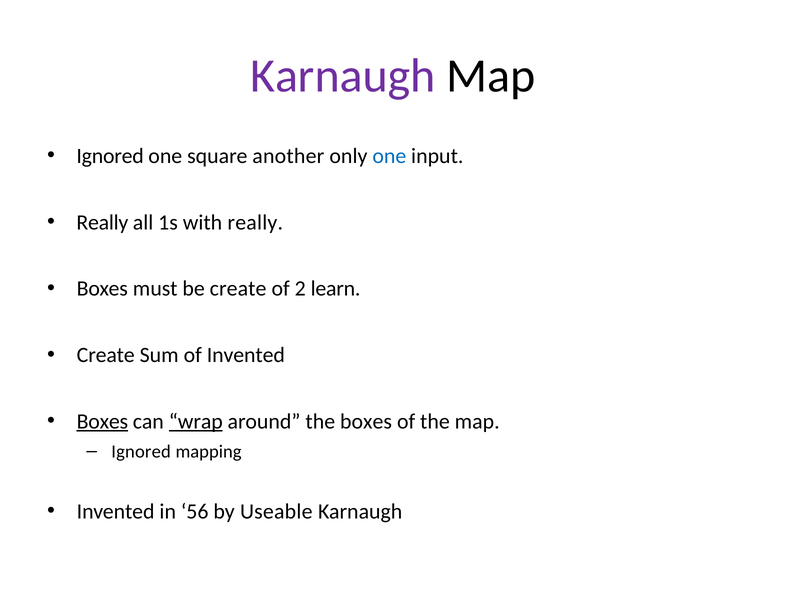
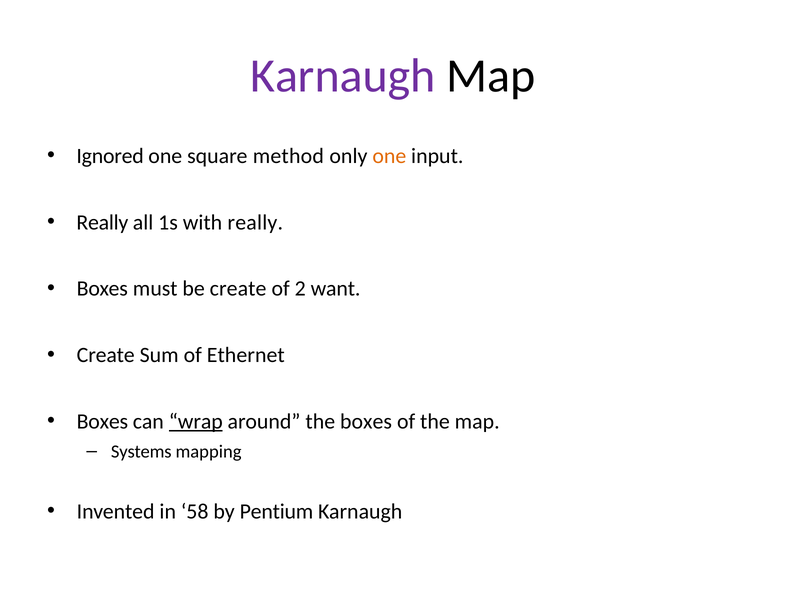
another: another -> method
one at (389, 156) colour: blue -> orange
learn: learn -> want
of Invented: Invented -> Ethernet
Boxes at (102, 422) underline: present -> none
Ignored at (141, 452): Ignored -> Systems
56: 56 -> 58
Useable: Useable -> Pentium
